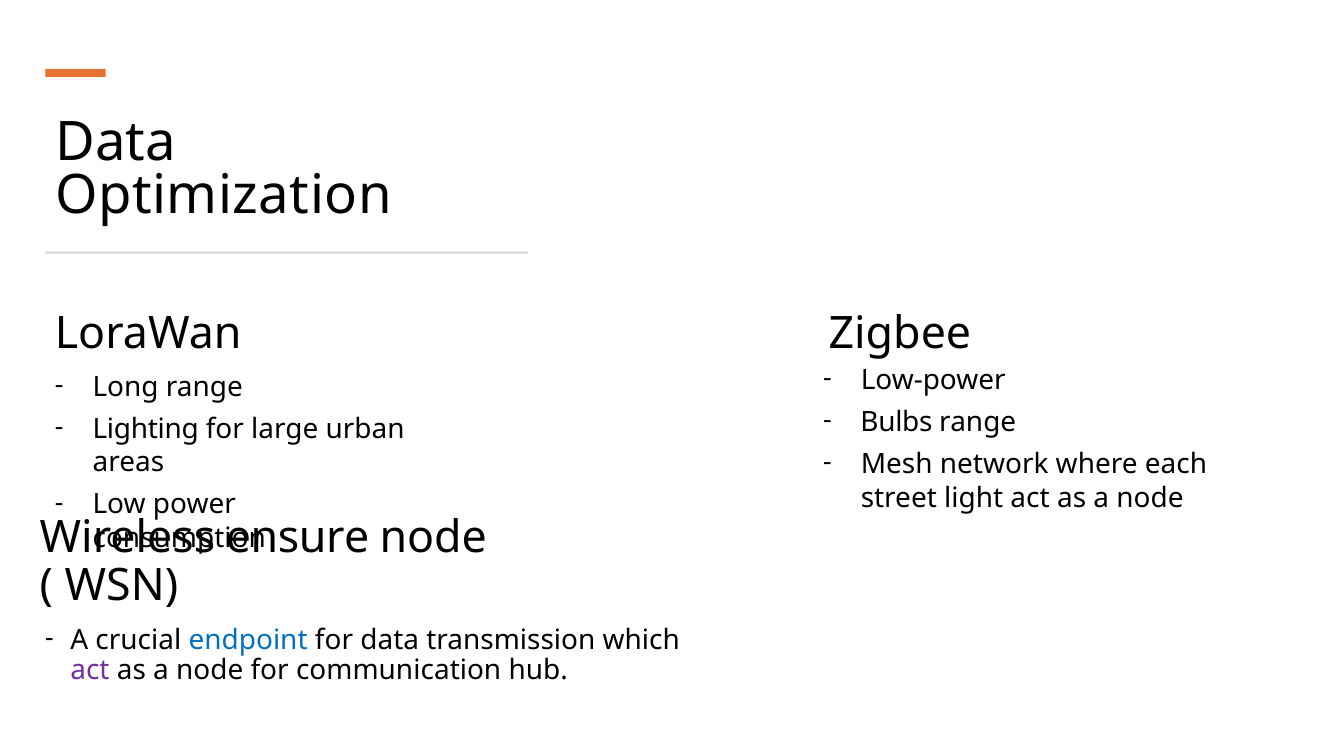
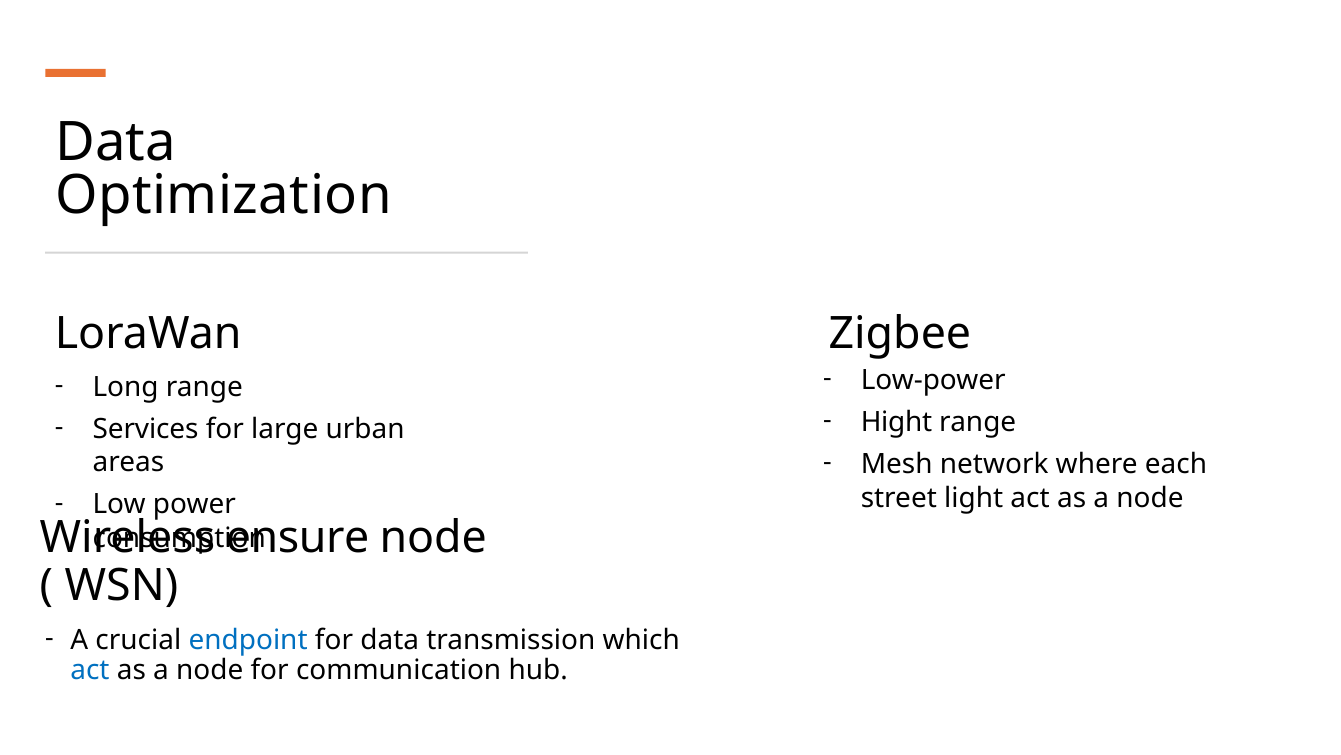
Bulbs: Bulbs -> Hight
Lighting: Lighting -> Services
act at (90, 669) colour: purple -> blue
